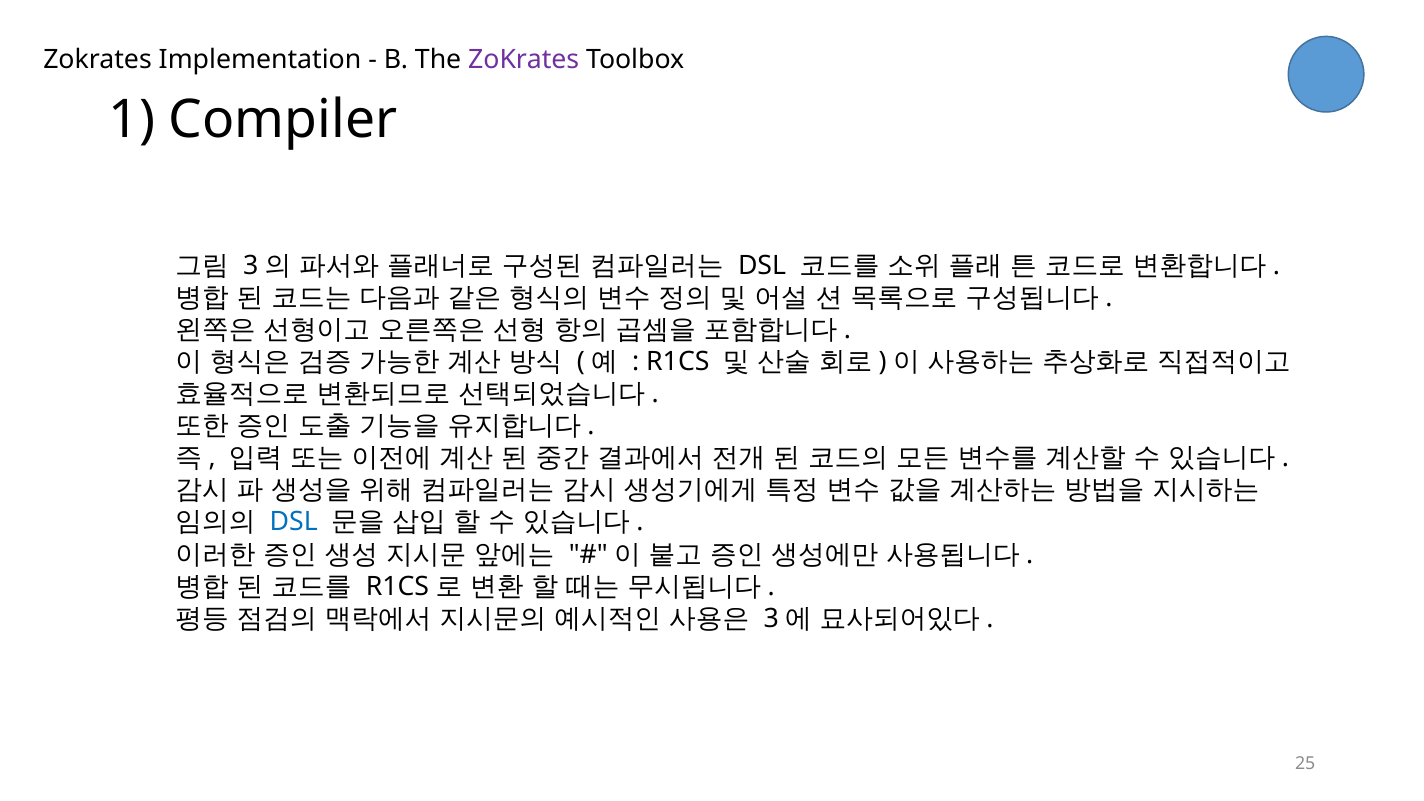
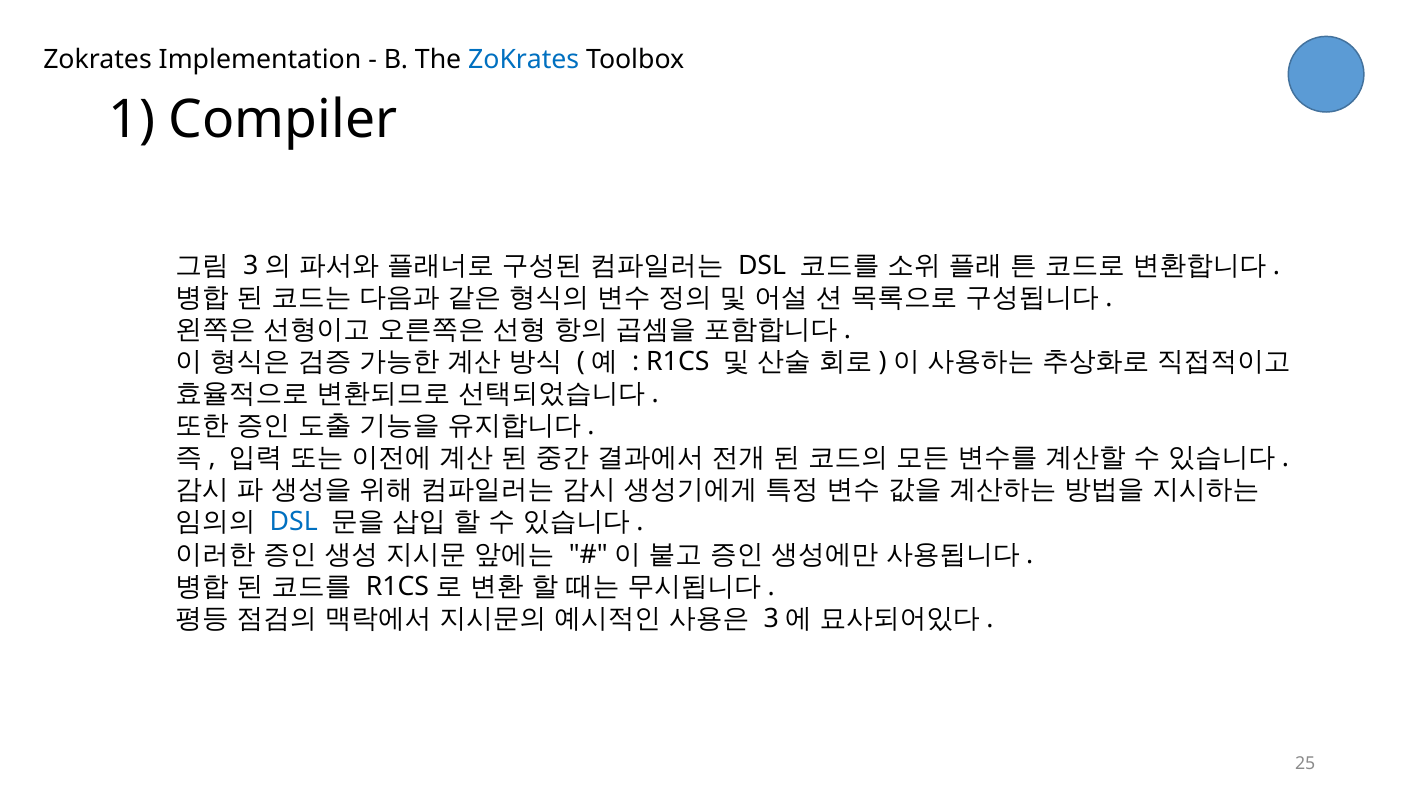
ZoKrates at (524, 60) colour: purple -> blue
